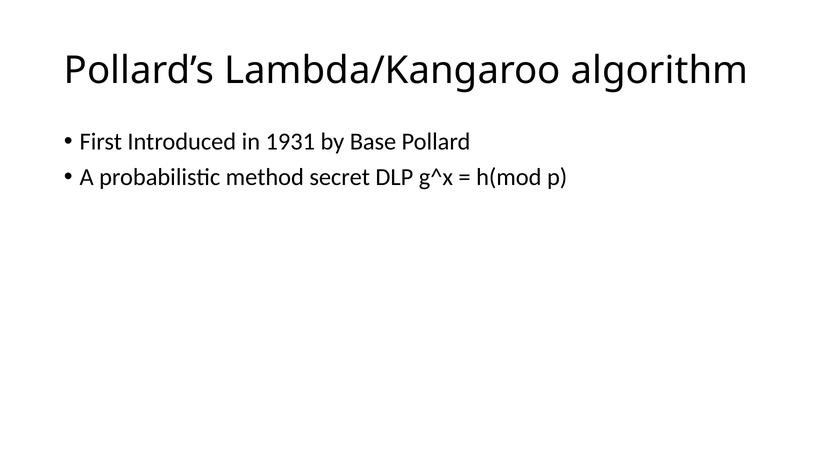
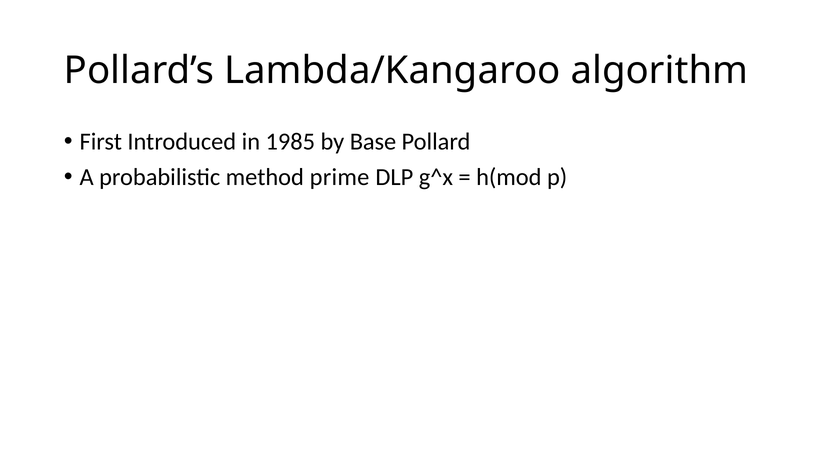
1931: 1931 -> 1985
secret: secret -> prime
